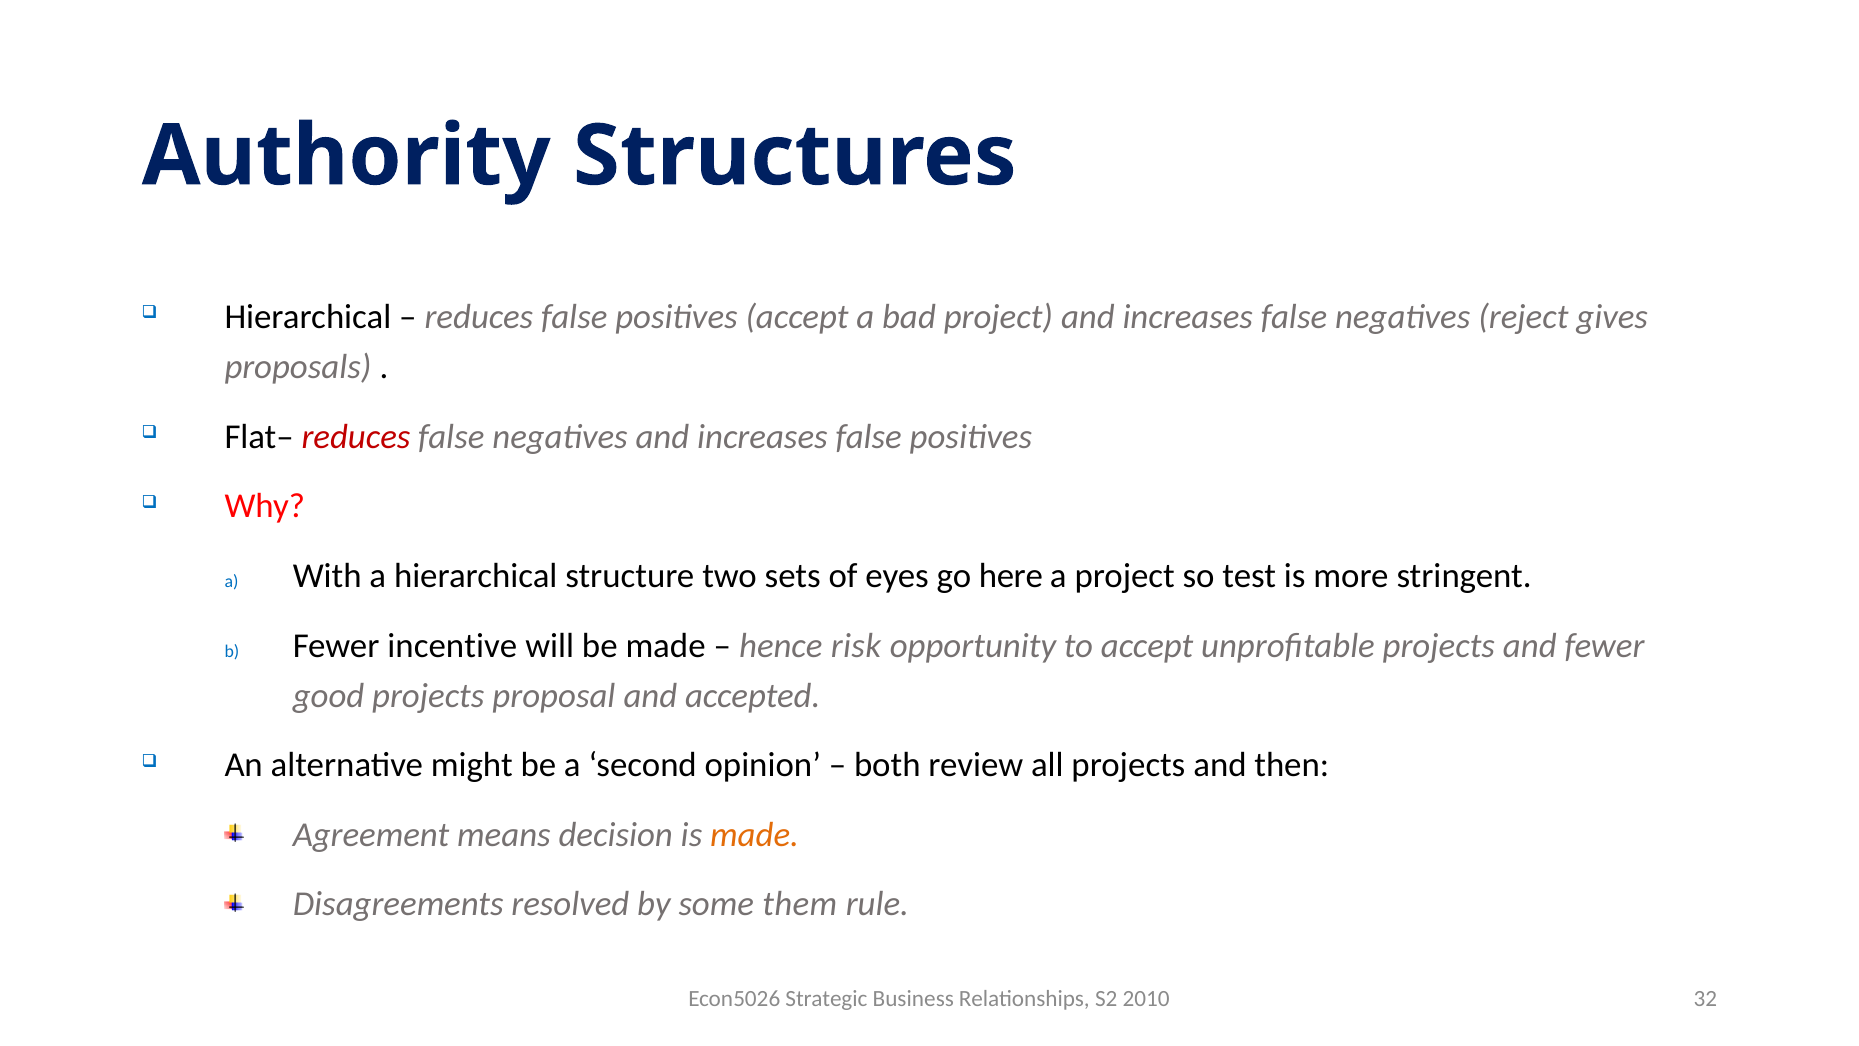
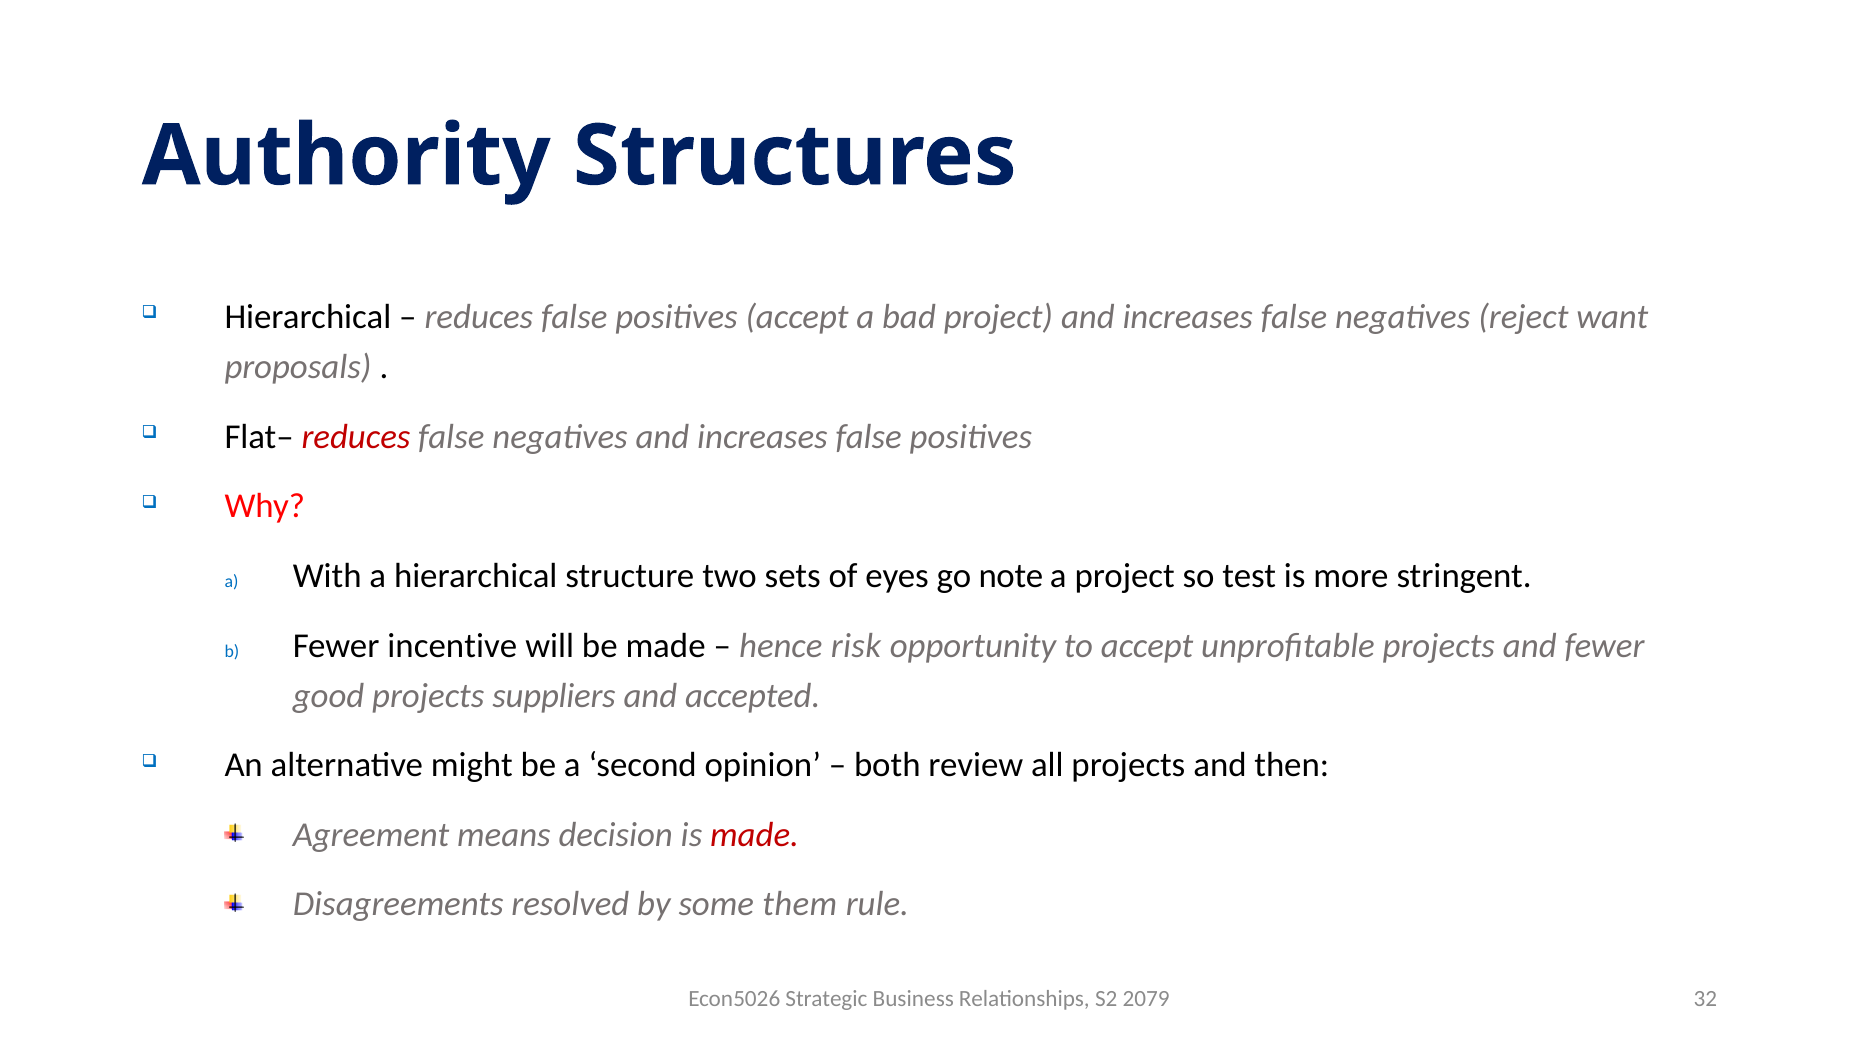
gives: gives -> want
here: here -> note
proposal: proposal -> suppliers
made at (755, 835) colour: orange -> red
2010: 2010 -> 2079
